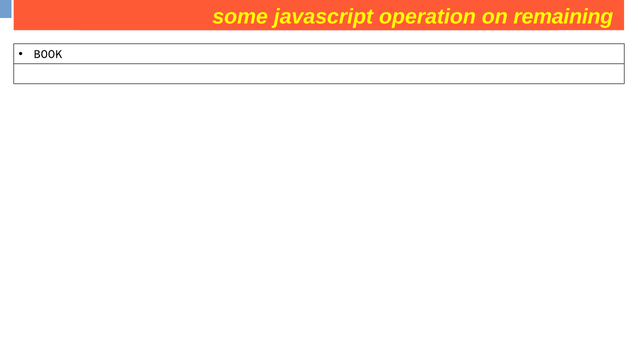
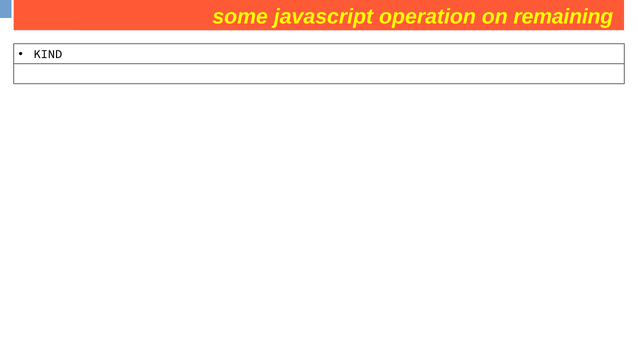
BOOK: BOOK -> KIND
